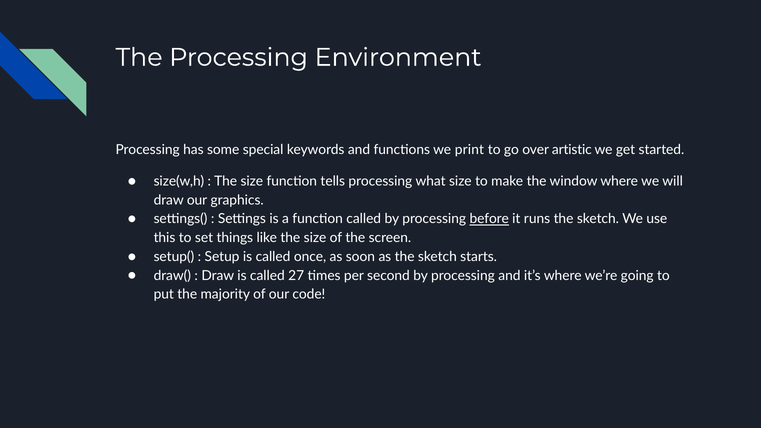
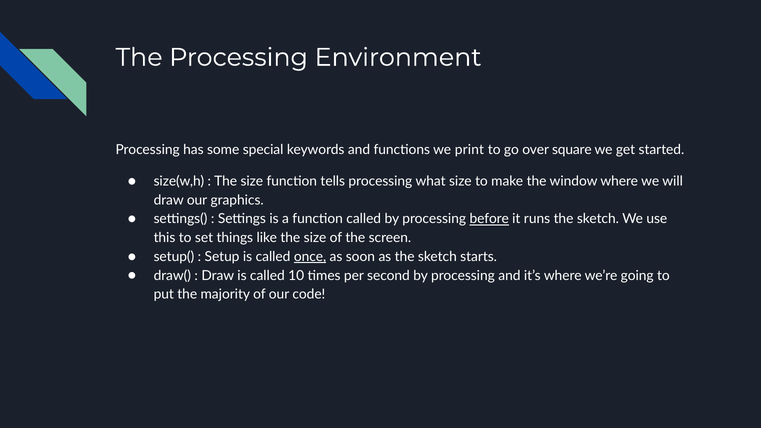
artistic: artistic -> square
once underline: none -> present
27: 27 -> 10
